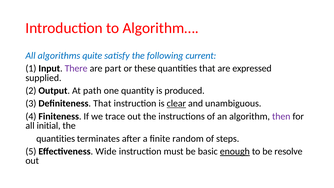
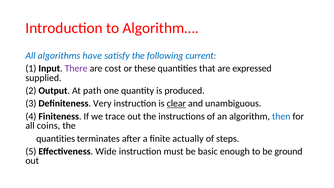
quite: quite -> have
part: part -> cost
Definiteness That: That -> Very
then colour: purple -> blue
initial: initial -> coins
random: random -> actually
enough underline: present -> none
resolve: resolve -> ground
